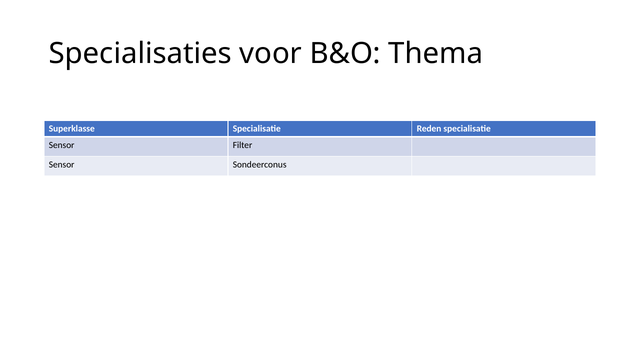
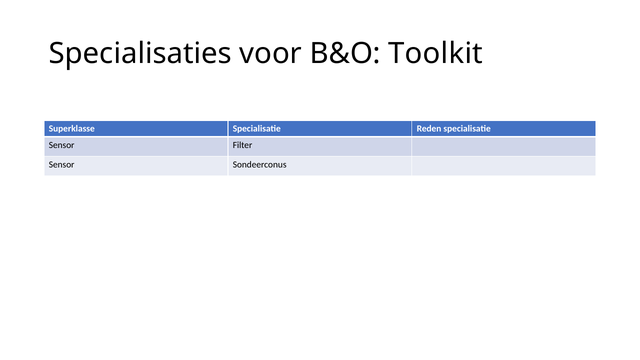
Thema: Thema -> Toolkit
